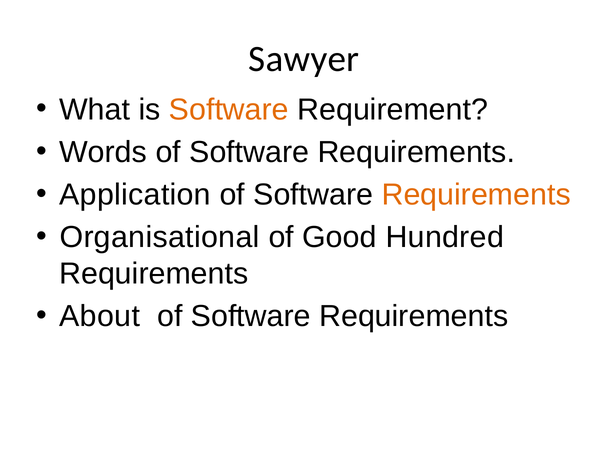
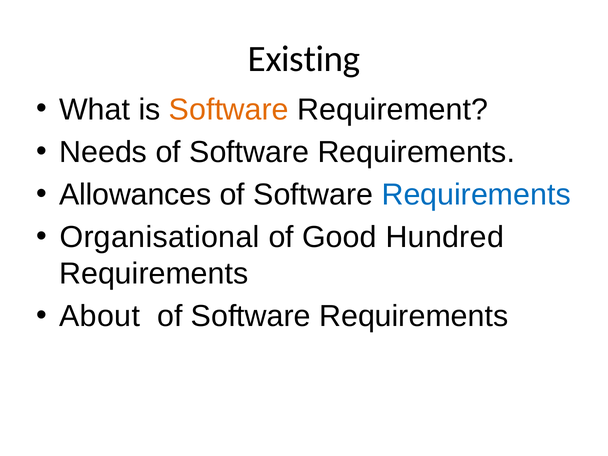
Sawyer: Sawyer -> Existing
Words: Words -> Needs
Application: Application -> Allowances
Requirements at (476, 195) colour: orange -> blue
